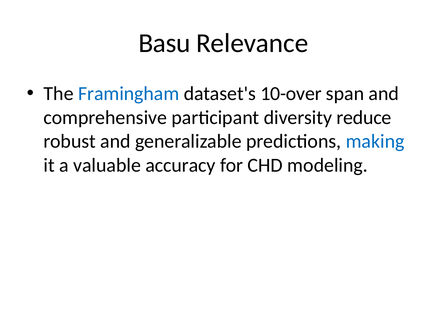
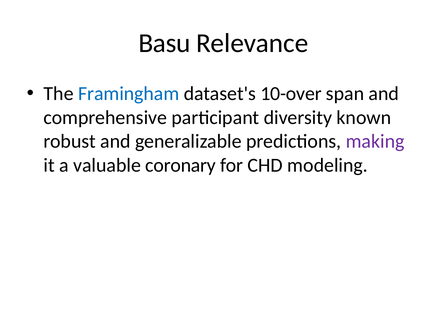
reduce: reduce -> known
making colour: blue -> purple
accuracy: accuracy -> coronary
